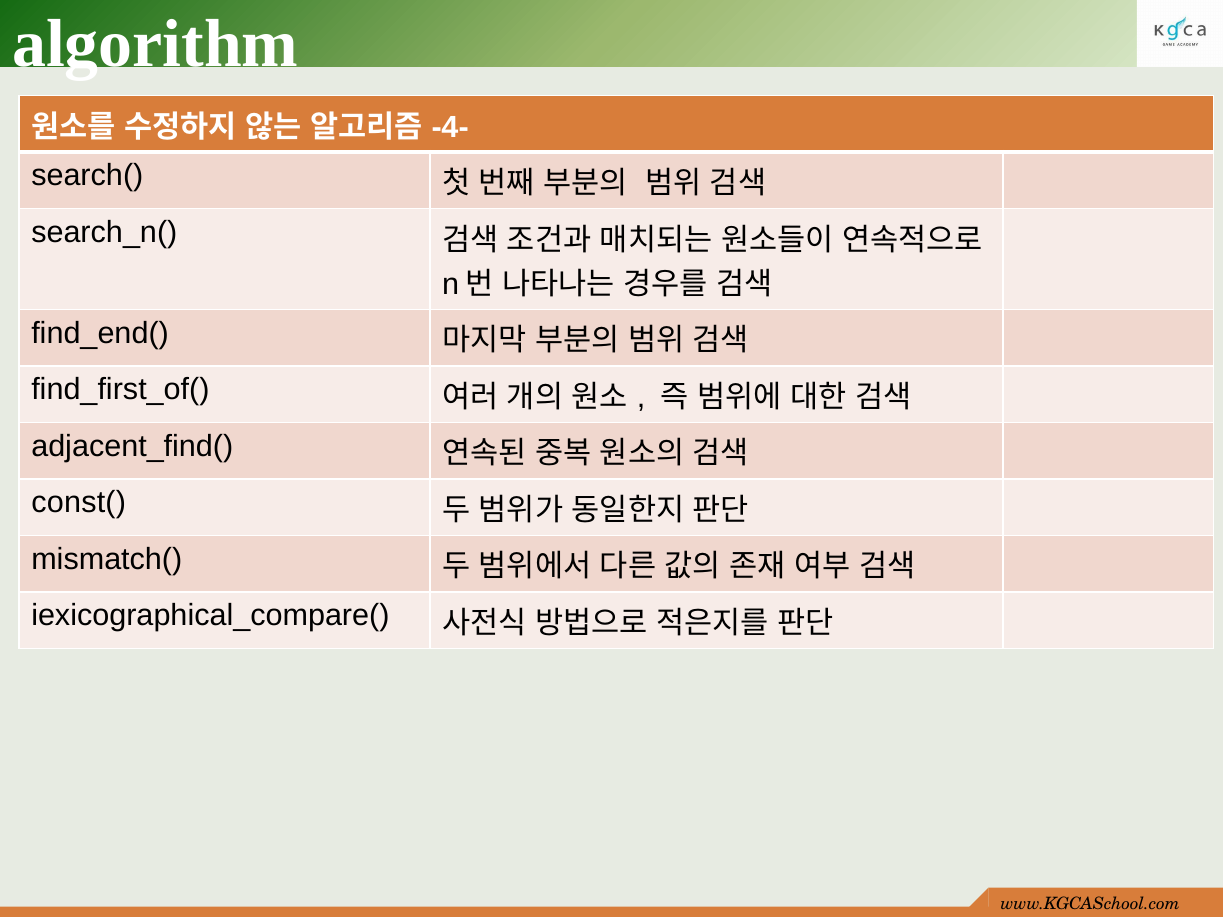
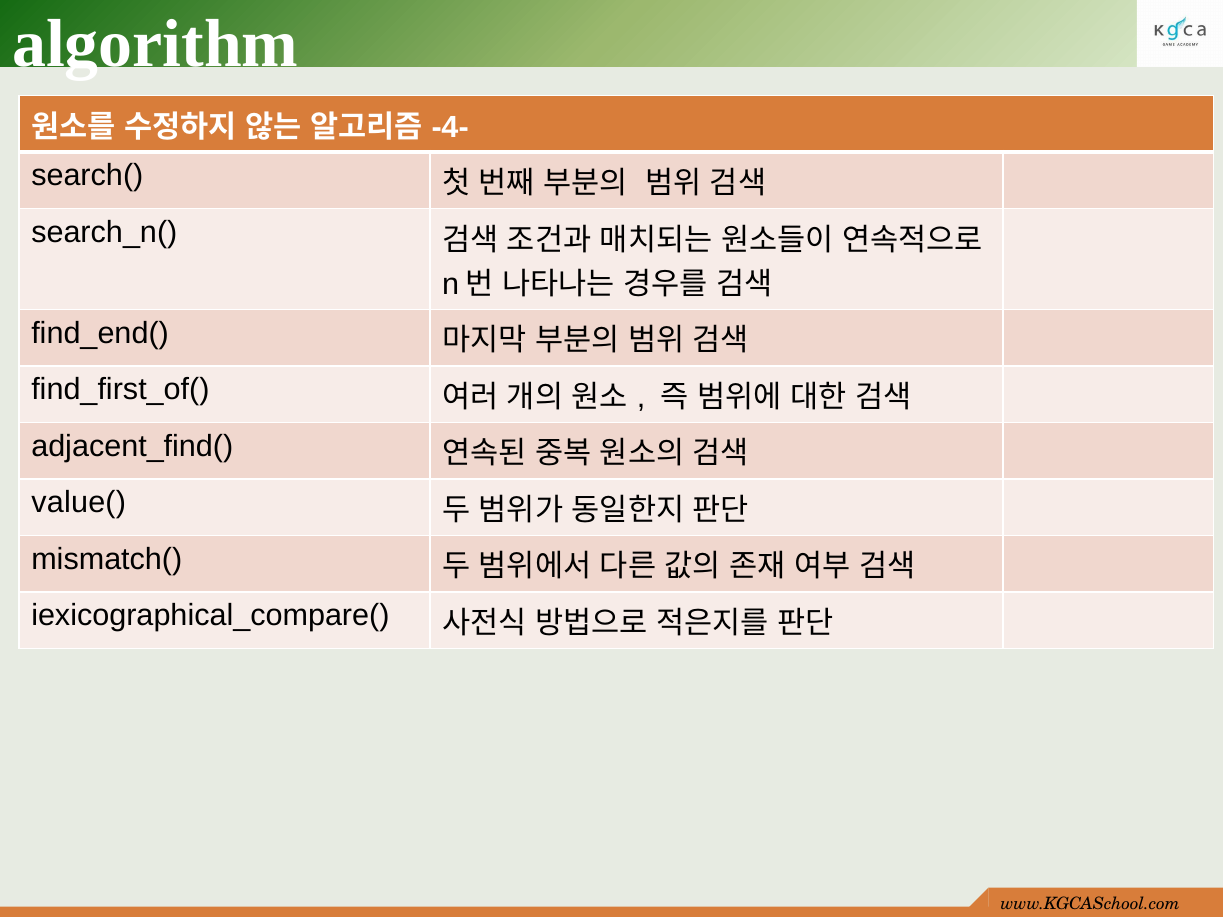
const(: const( -> value(
